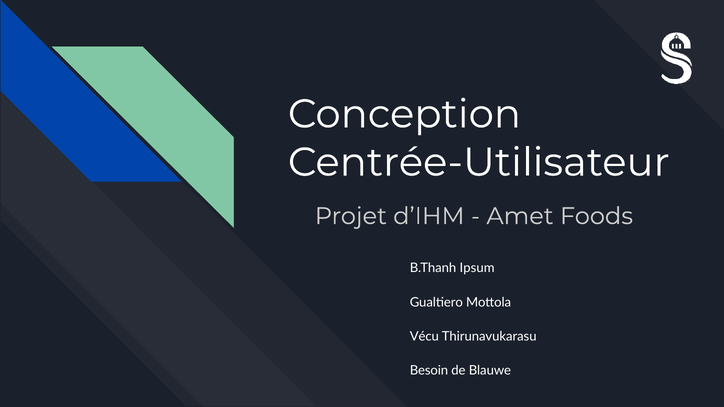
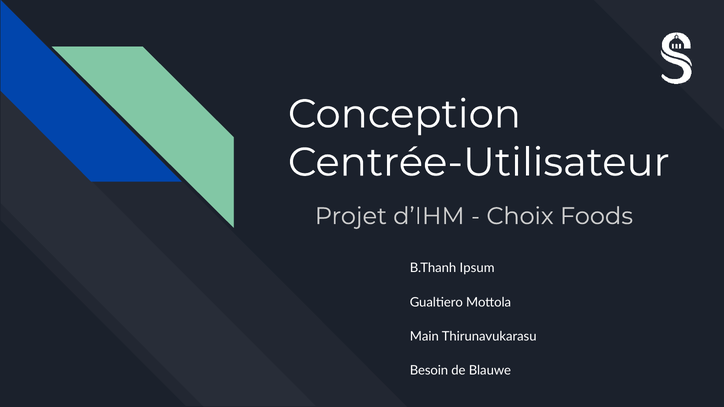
Amet: Amet -> Choix
Vécu: Vécu -> Main
